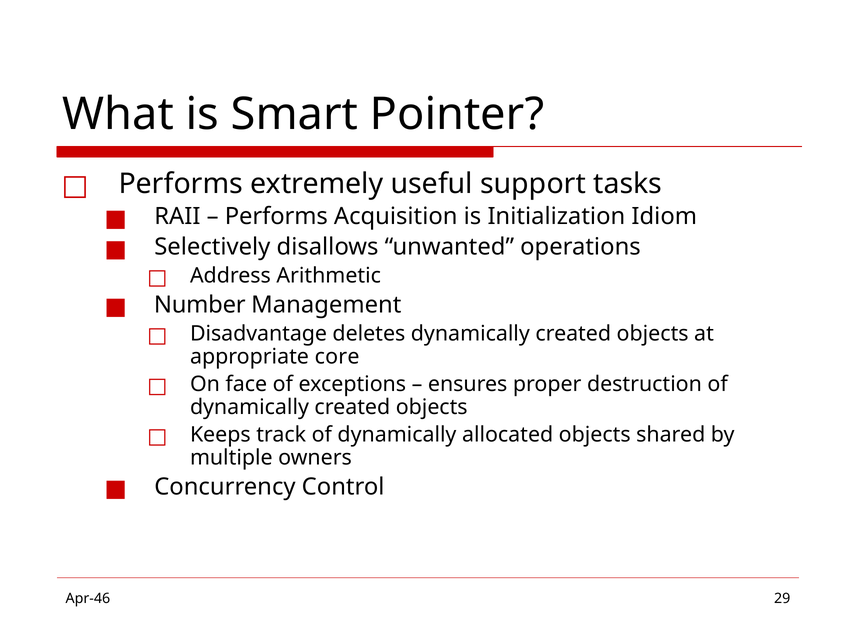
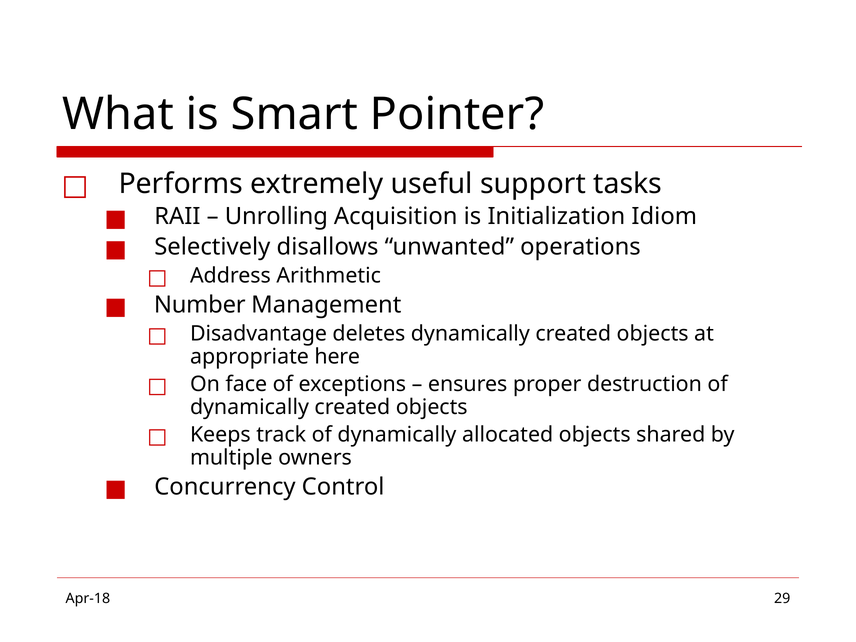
Performs at (276, 217): Performs -> Unrolling
core: core -> here
Apr-46: Apr-46 -> Apr-18
